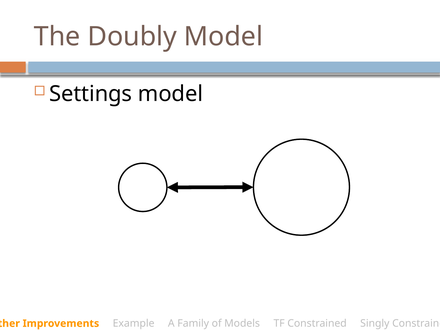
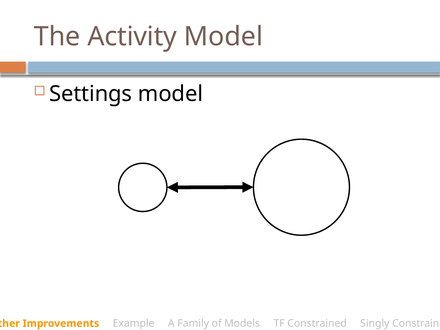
Doubly: Doubly -> Activity
